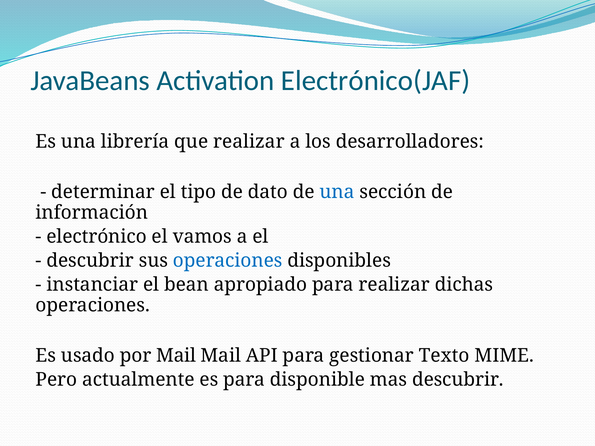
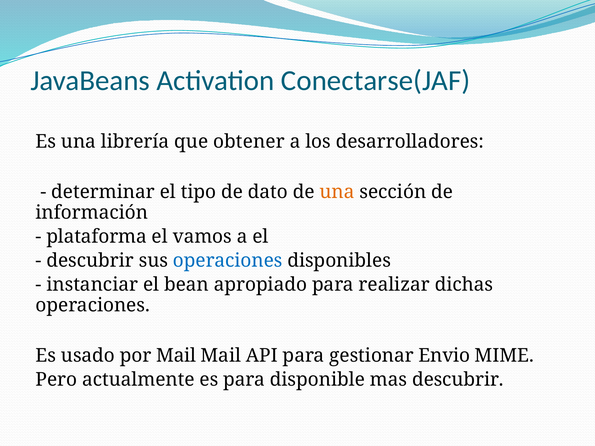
Electrónico(JAF: Electrónico(JAF -> Conectarse(JAF
que realizar: realizar -> obtener
una at (337, 192) colour: blue -> orange
electrónico: electrónico -> plataforma
Texto: Texto -> Envio
